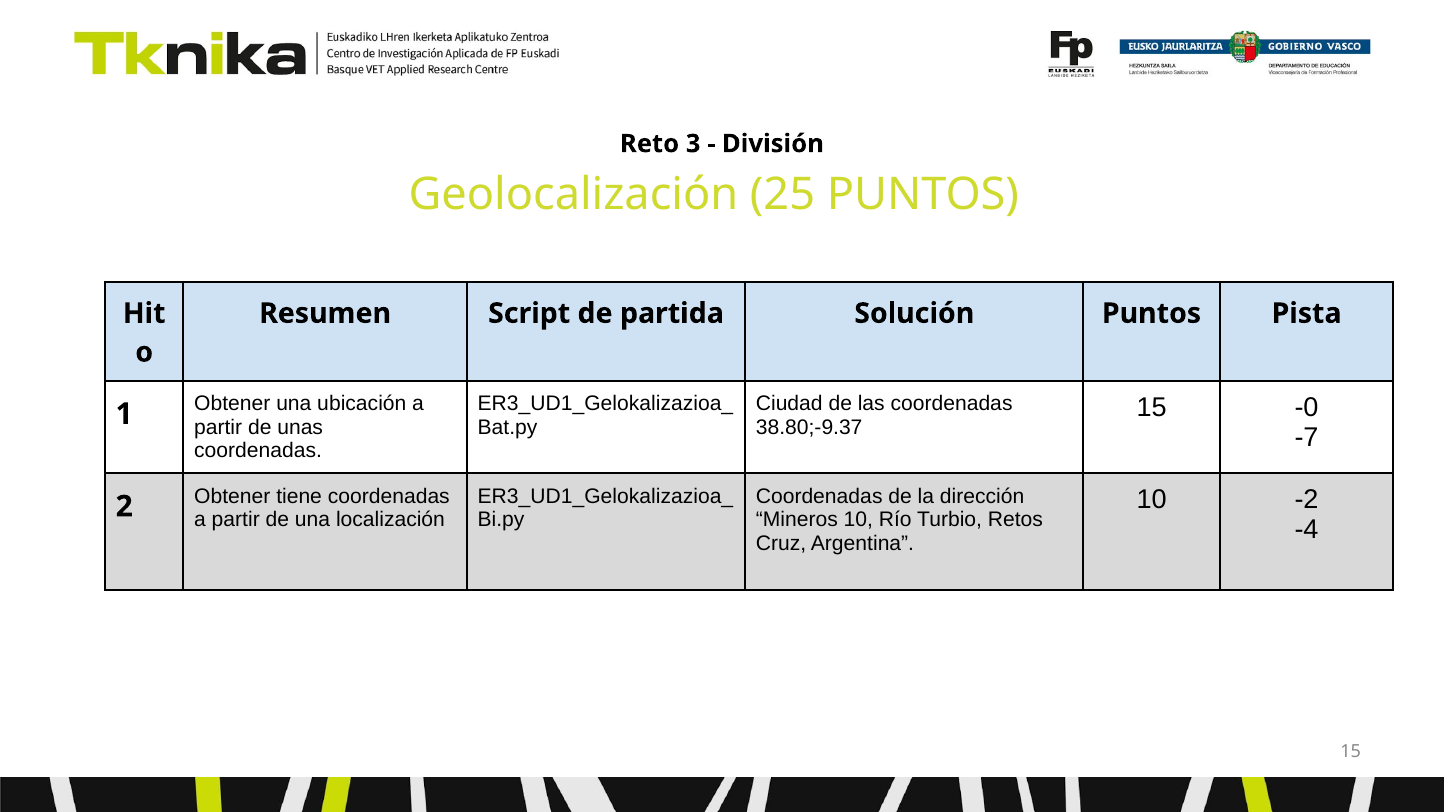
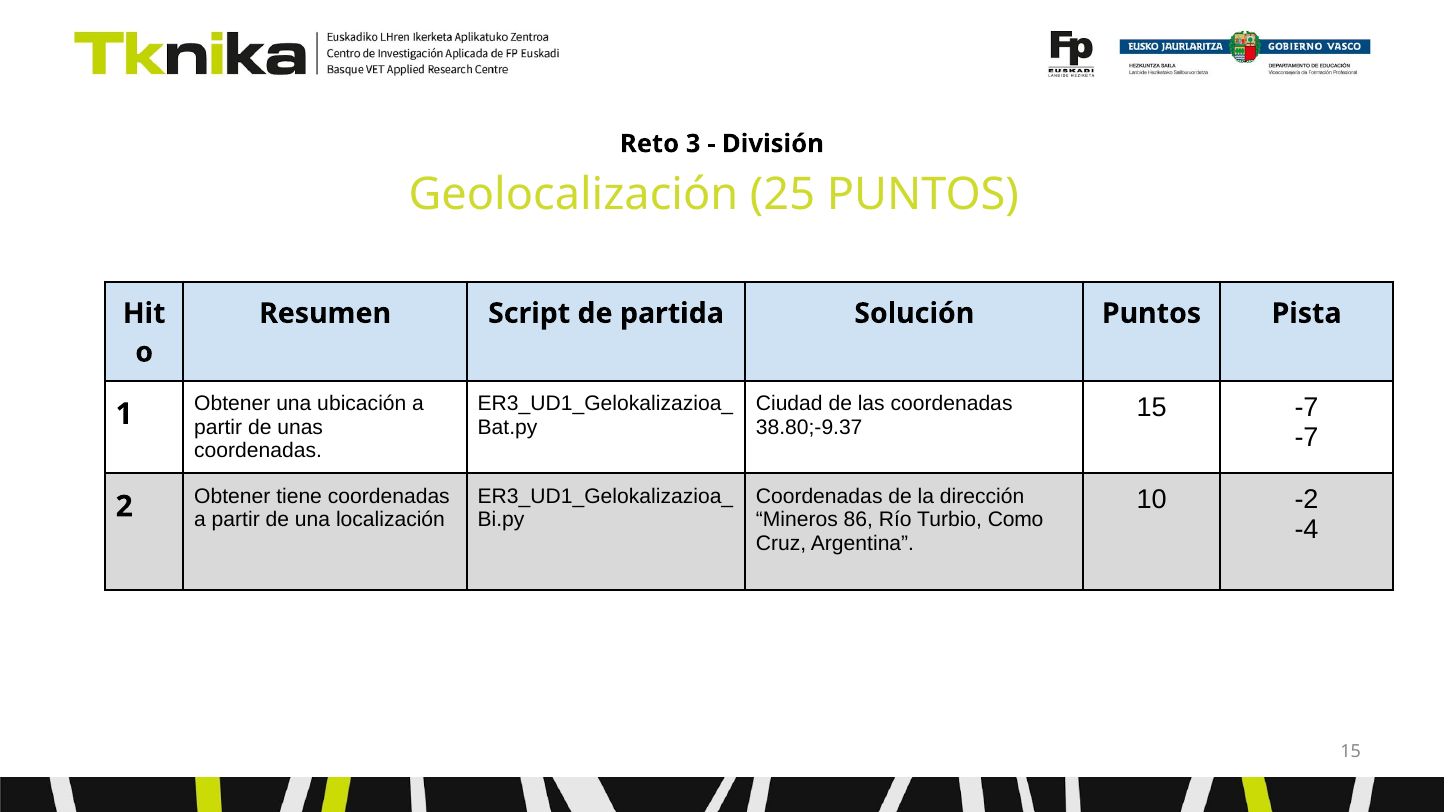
15 -0: -0 -> -7
Mineros 10: 10 -> 86
Retos: Retos -> Como
